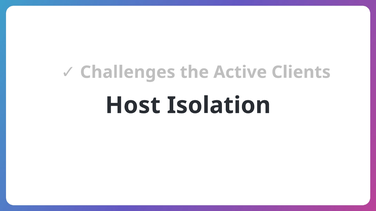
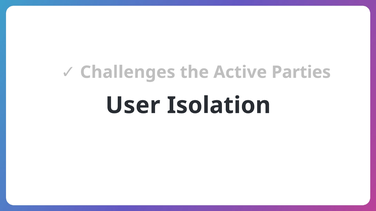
Clients: Clients -> Parties
Host: Host -> User
